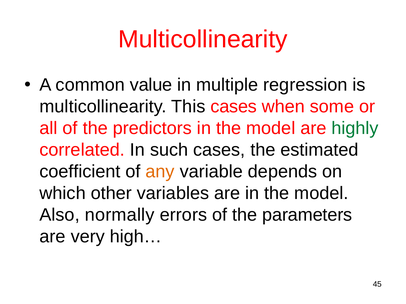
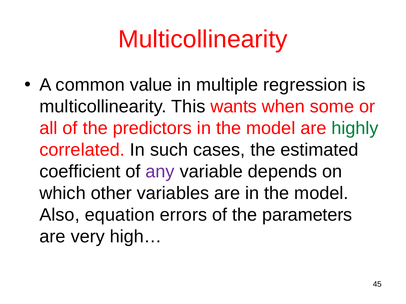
This cases: cases -> wants
any colour: orange -> purple
normally: normally -> equation
